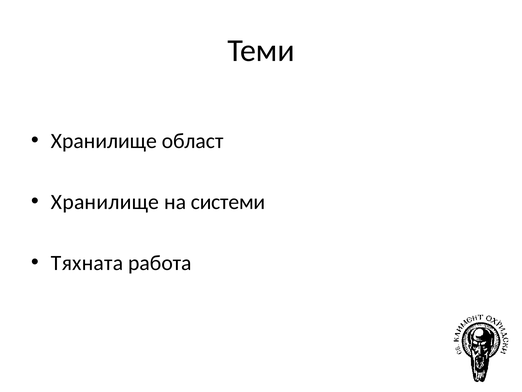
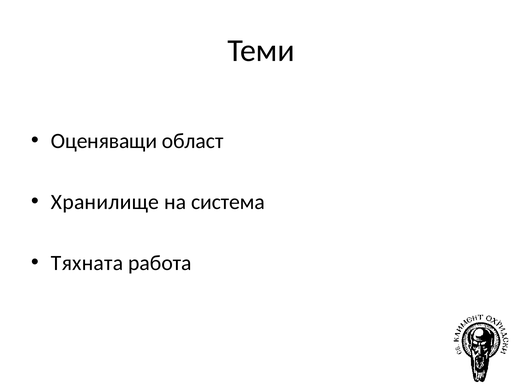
Хранилище at (104, 141): Хранилище -> Оценяващи
системи: системи -> система
